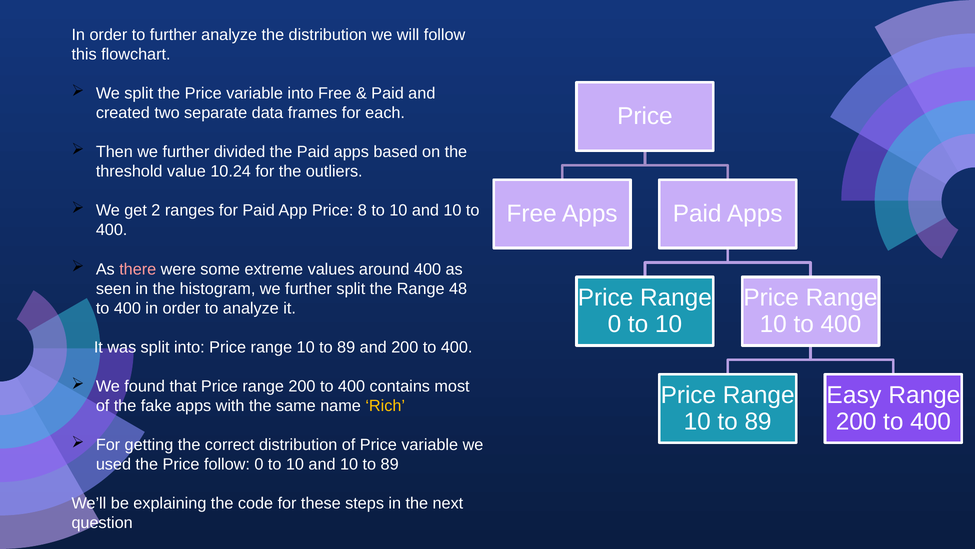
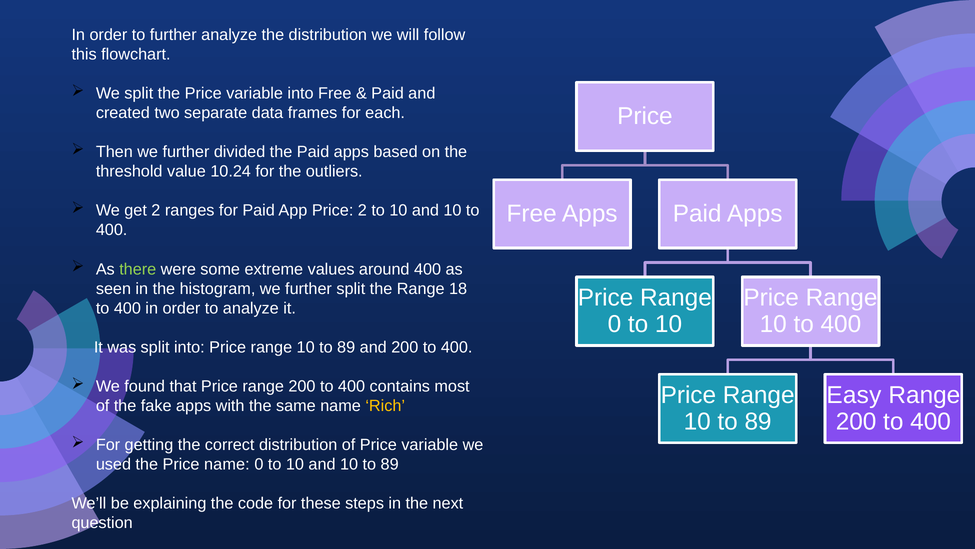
Price 8: 8 -> 2
there colour: pink -> light green
48: 48 -> 18
Price follow: follow -> name
